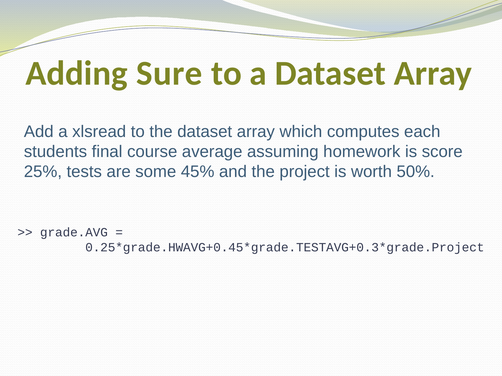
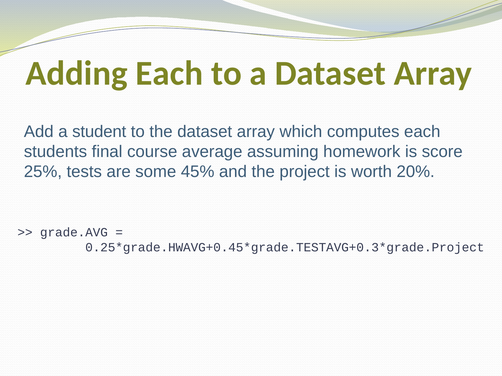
Adding Sure: Sure -> Each
xlsread: xlsread -> student
50%: 50% -> 20%
